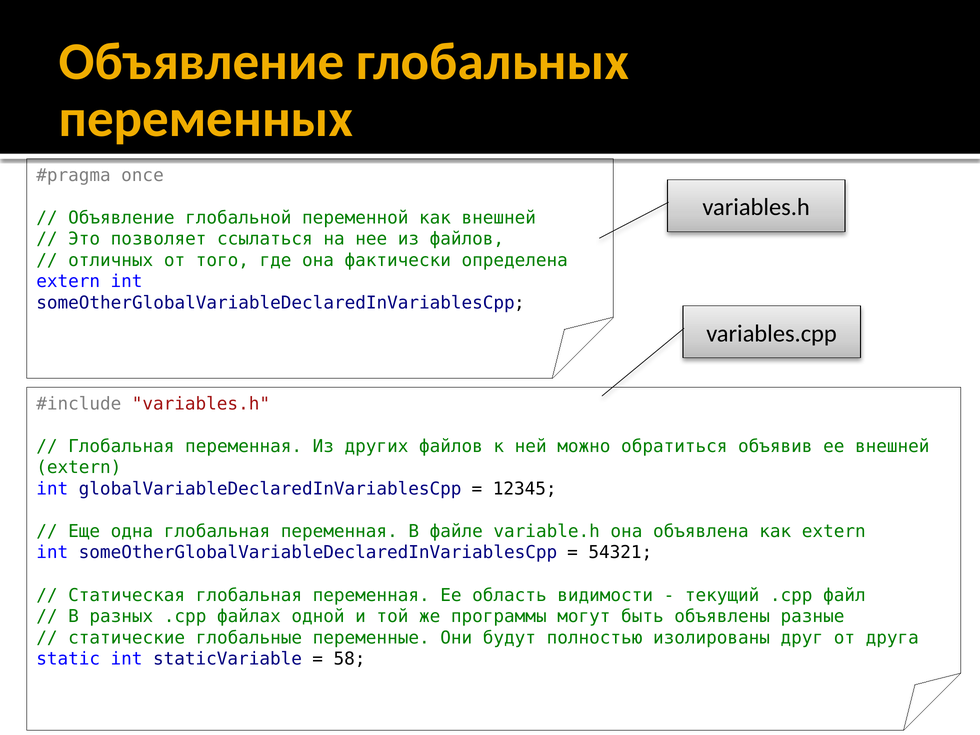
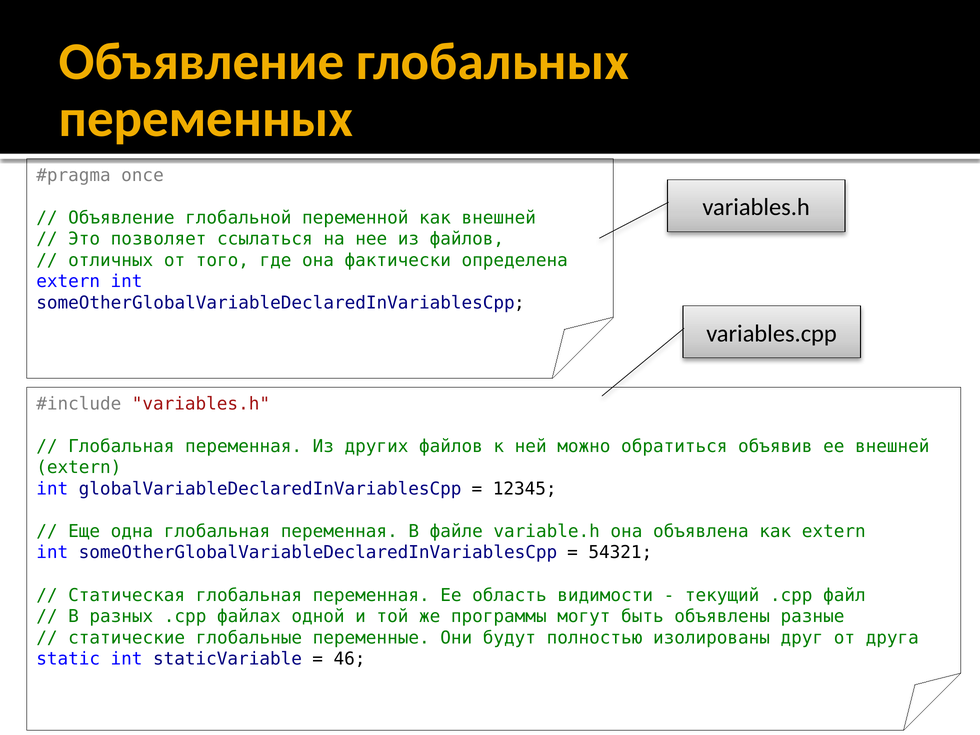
58: 58 -> 46
